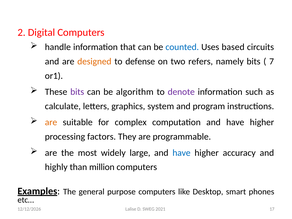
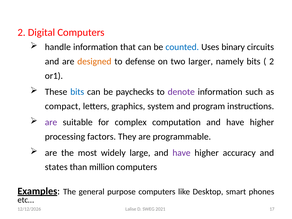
based: based -> binary
refers: refers -> larger
7 at (272, 61): 7 -> 2
bits at (77, 92) colour: purple -> blue
algorithm: algorithm -> paychecks
calculate: calculate -> compact
are at (51, 122) colour: orange -> purple
have at (181, 153) colour: blue -> purple
highly: highly -> states
